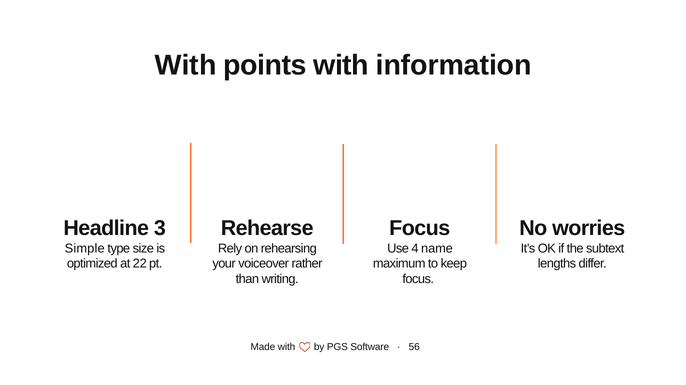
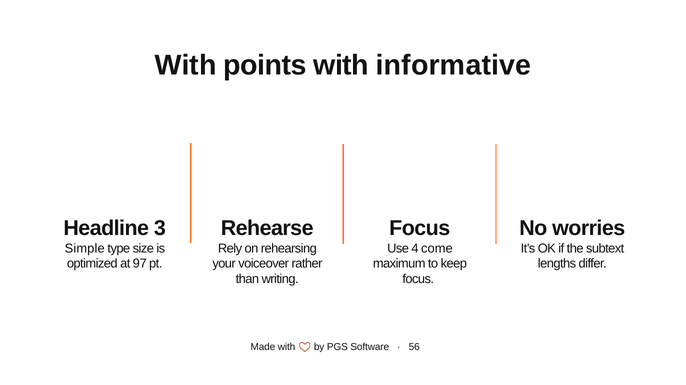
information: information -> informative
name: name -> come
22: 22 -> 97
